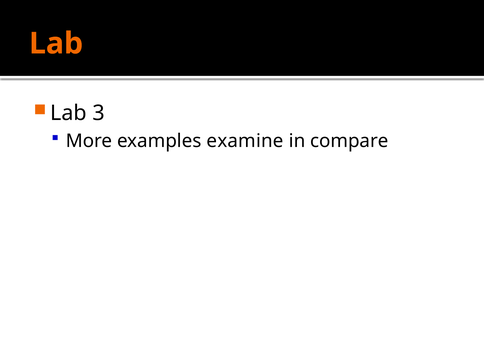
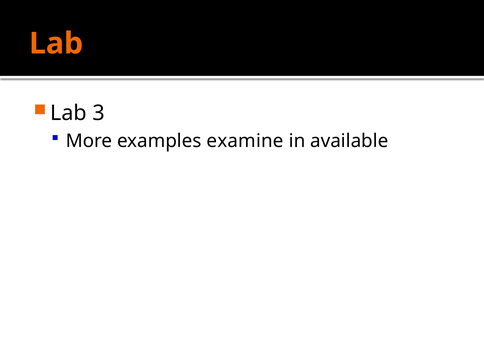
compare: compare -> available
